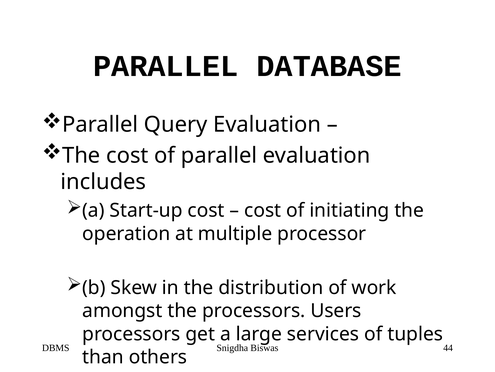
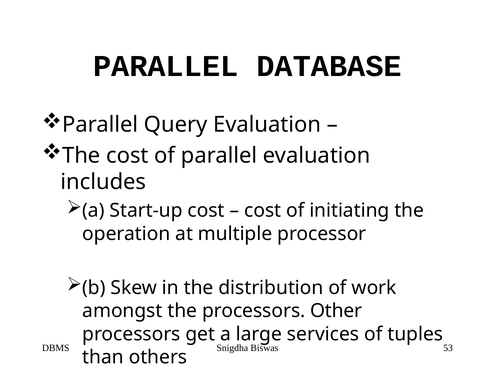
Users: Users -> Other
44: 44 -> 53
